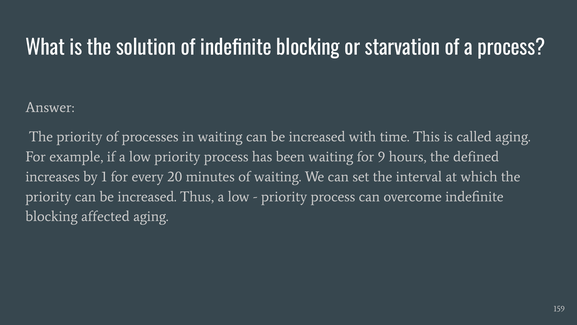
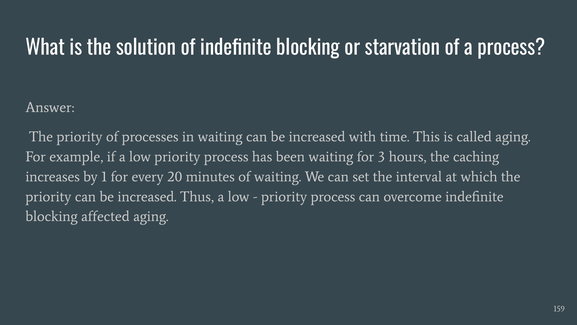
9: 9 -> 3
defined: defined -> caching
